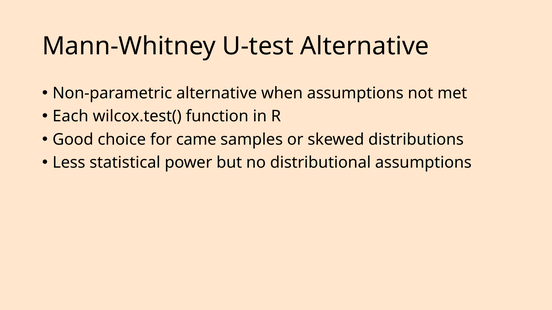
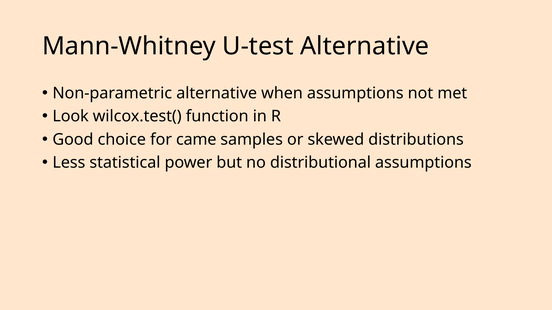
Each: Each -> Look
